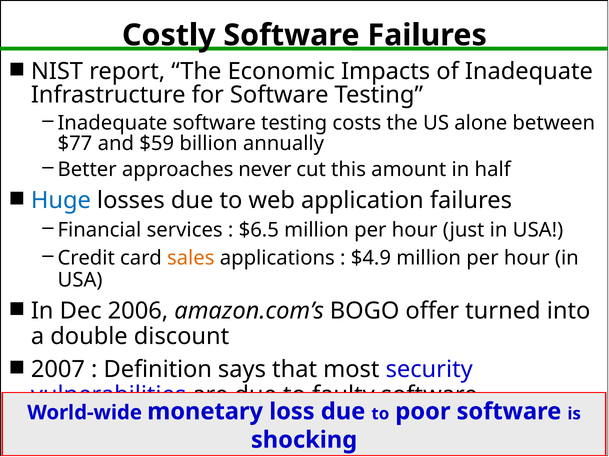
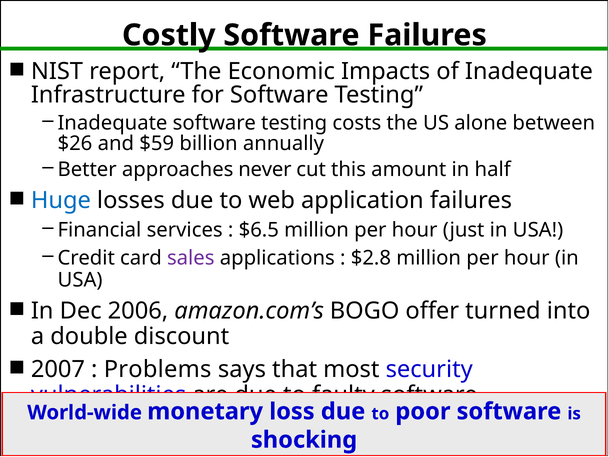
$77: $77 -> $26
sales colour: orange -> purple
$4.9: $4.9 -> $2.8
Definition: Definition -> Problems
